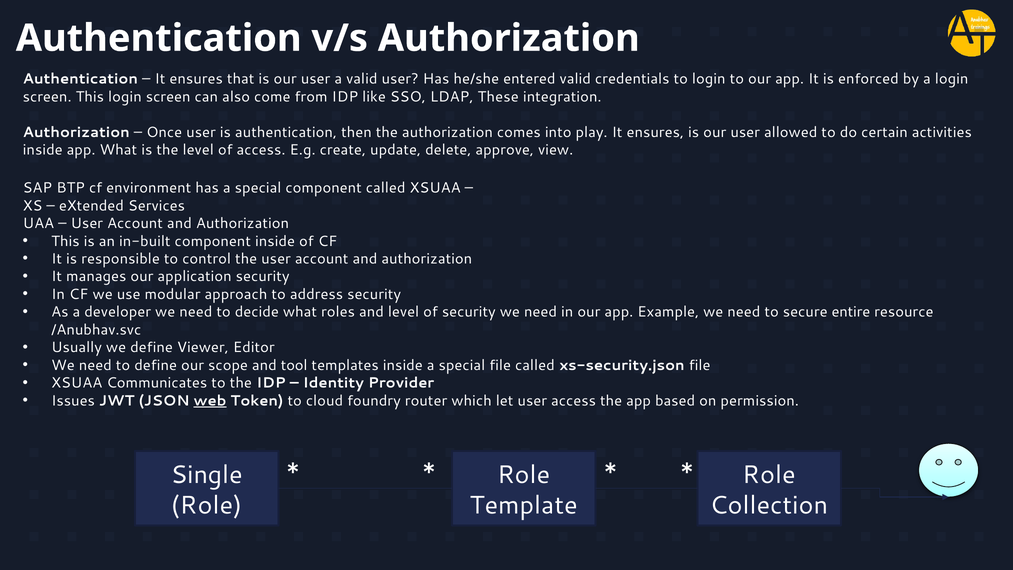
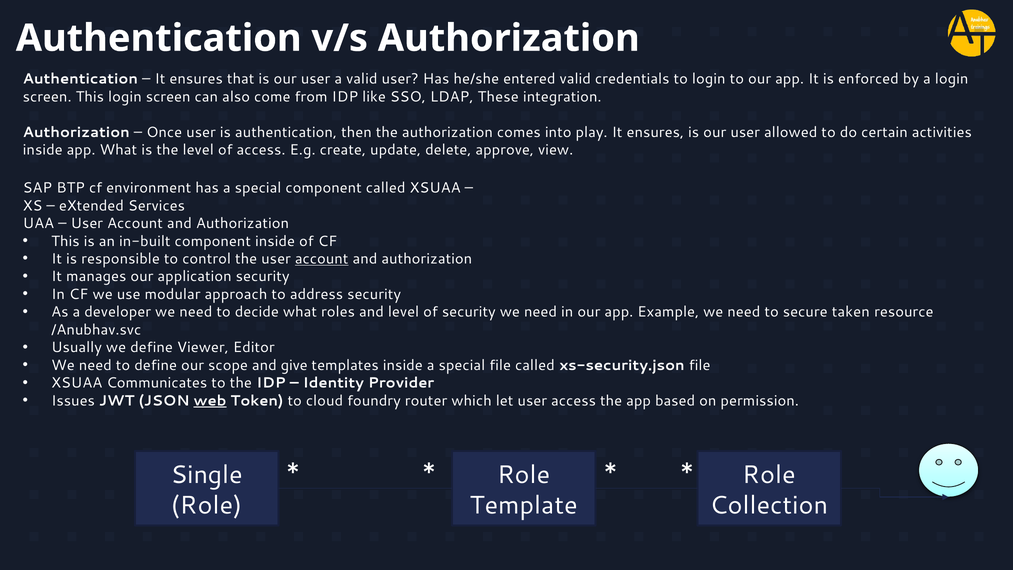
account at (322, 259) underline: none -> present
entire: entire -> taken
tool: tool -> give
